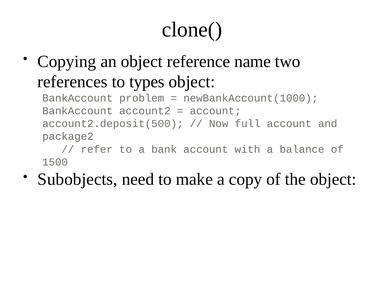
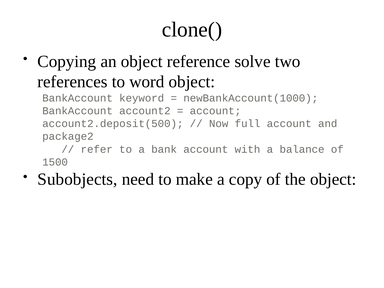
name: name -> solve
types: types -> word
problem: problem -> keyword
